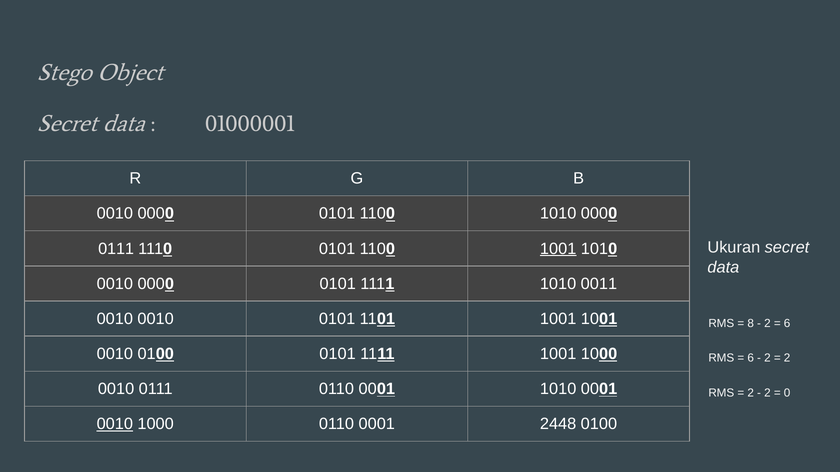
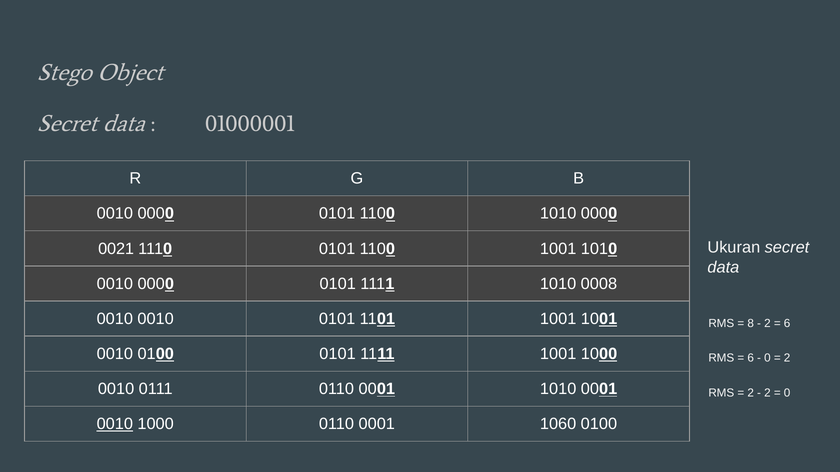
0111 at (116, 249): 0111 -> 0021
1001 at (558, 249) underline: present -> none
0011: 0011 -> 0008
2 at (767, 358): 2 -> 0
2448: 2448 -> 1060
